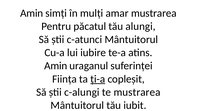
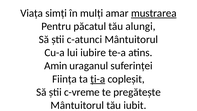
Amin at (32, 13): Amin -> Viața
mustrarea at (154, 13) underline: none -> present
c-alungi: c-alungi -> c-vreme
te mustrarea: mustrarea -> pregătește
